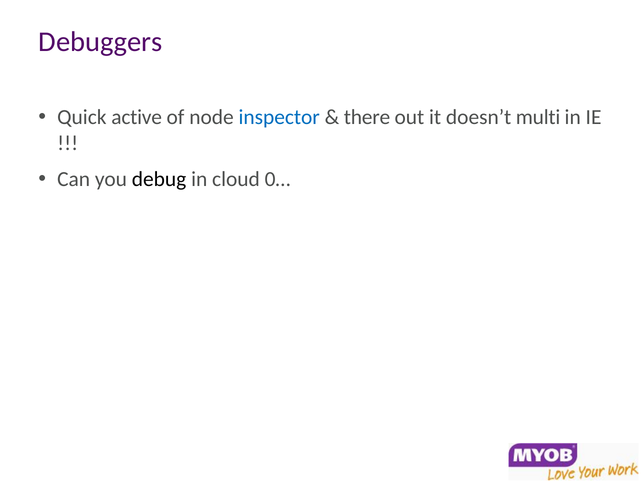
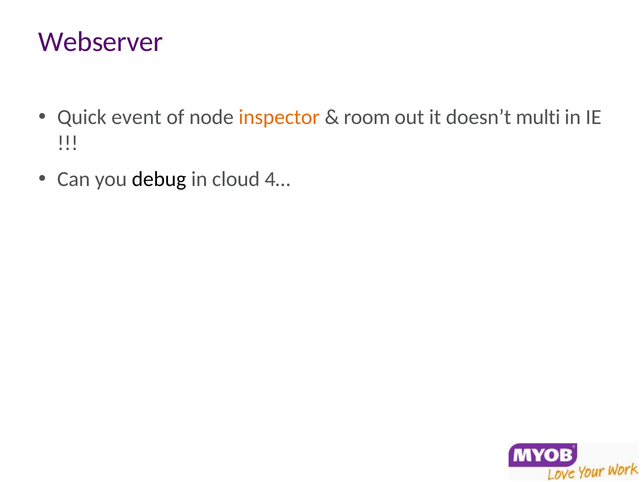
Debuggers: Debuggers -> Webserver
active: active -> event
inspector colour: blue -> orange
there: there -> room
0…: 0… -> 4…
